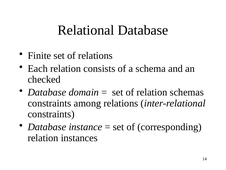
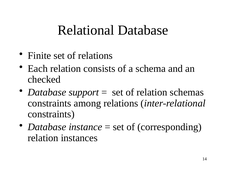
domain: domain -> support
